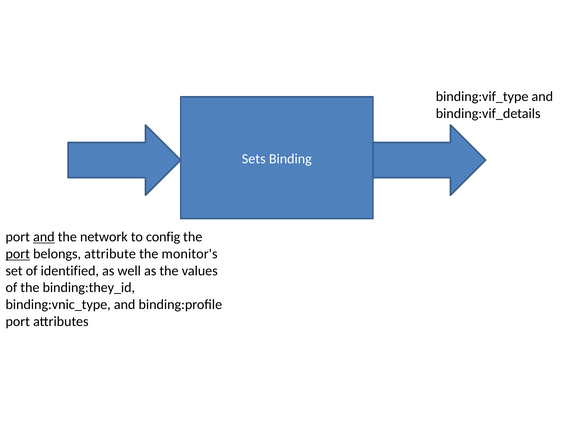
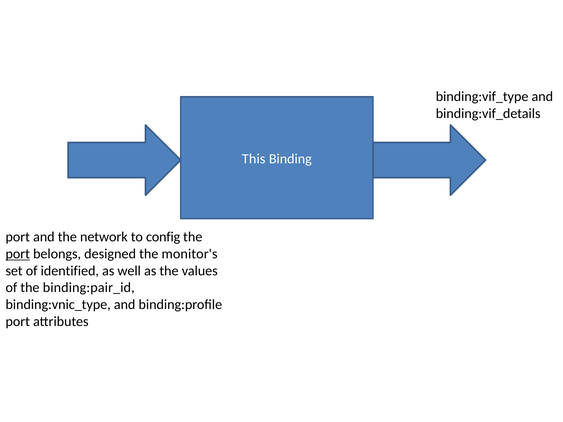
Sets: Sets -> This
and at (44, 237) underline: present -> none
attribute: attribute -> designed
binding:they_id: binding:they_id -> binding:pair_id
